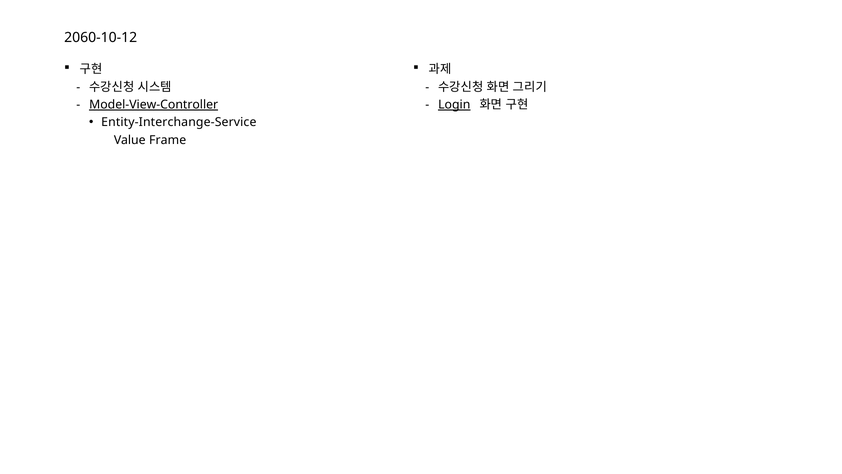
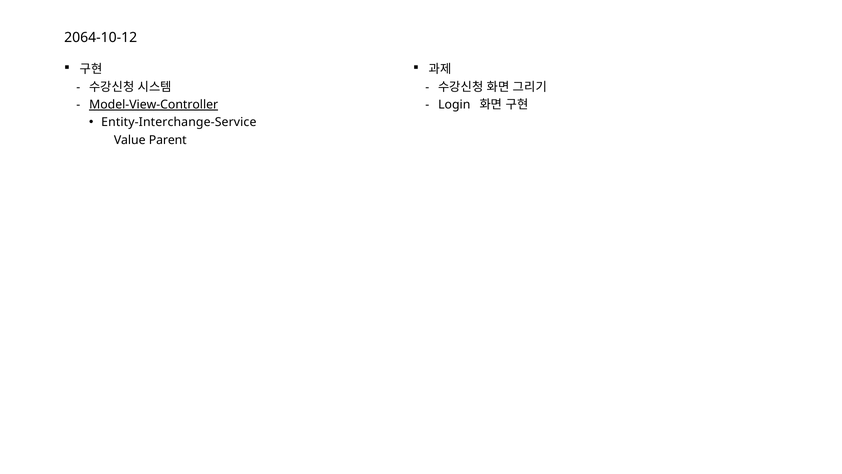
2060-10-12: 2060-10-12 -> 2064-10-12
Login underline: present -> none
Frame: Frame -> Parent
